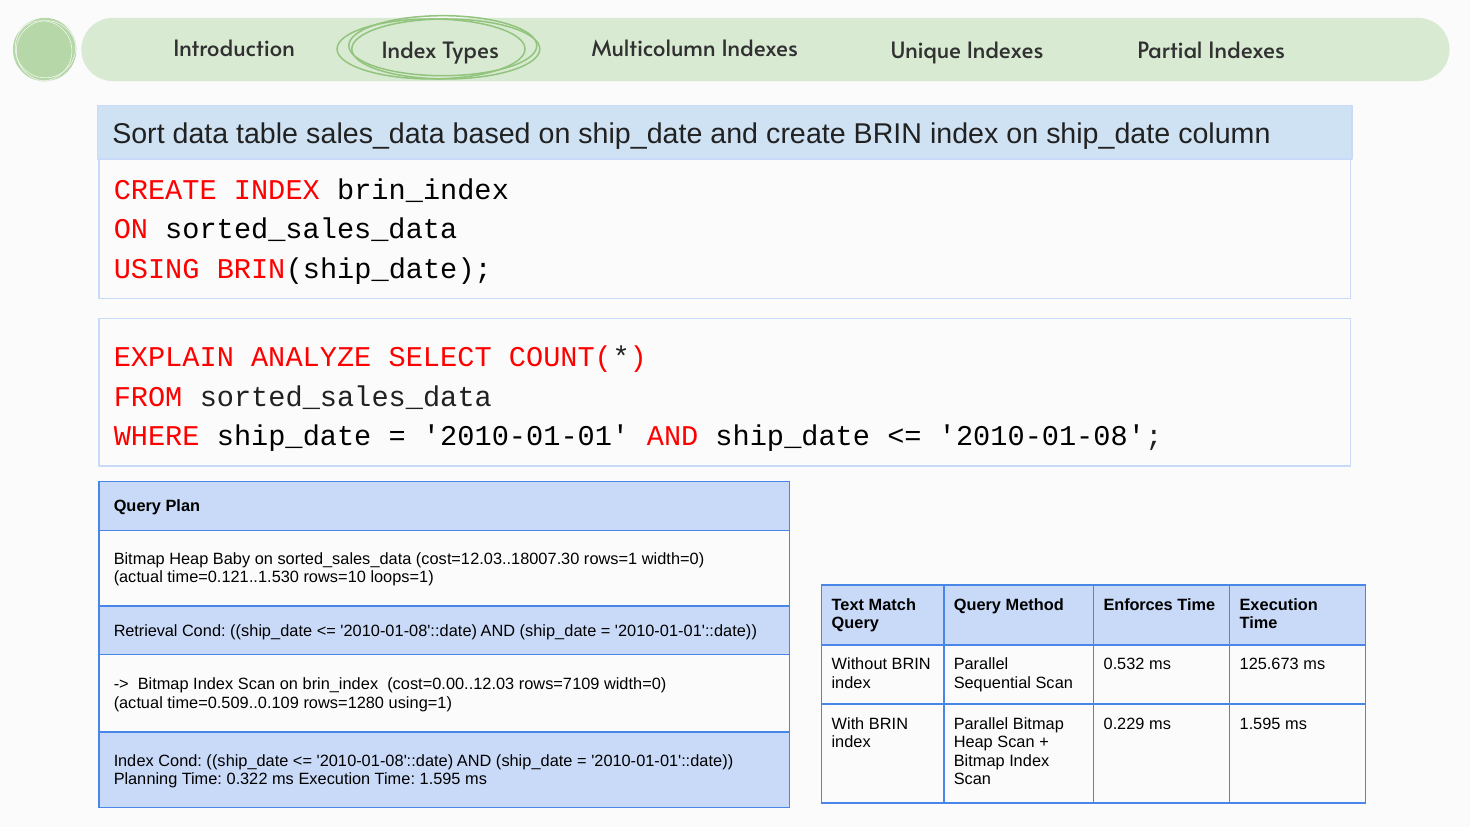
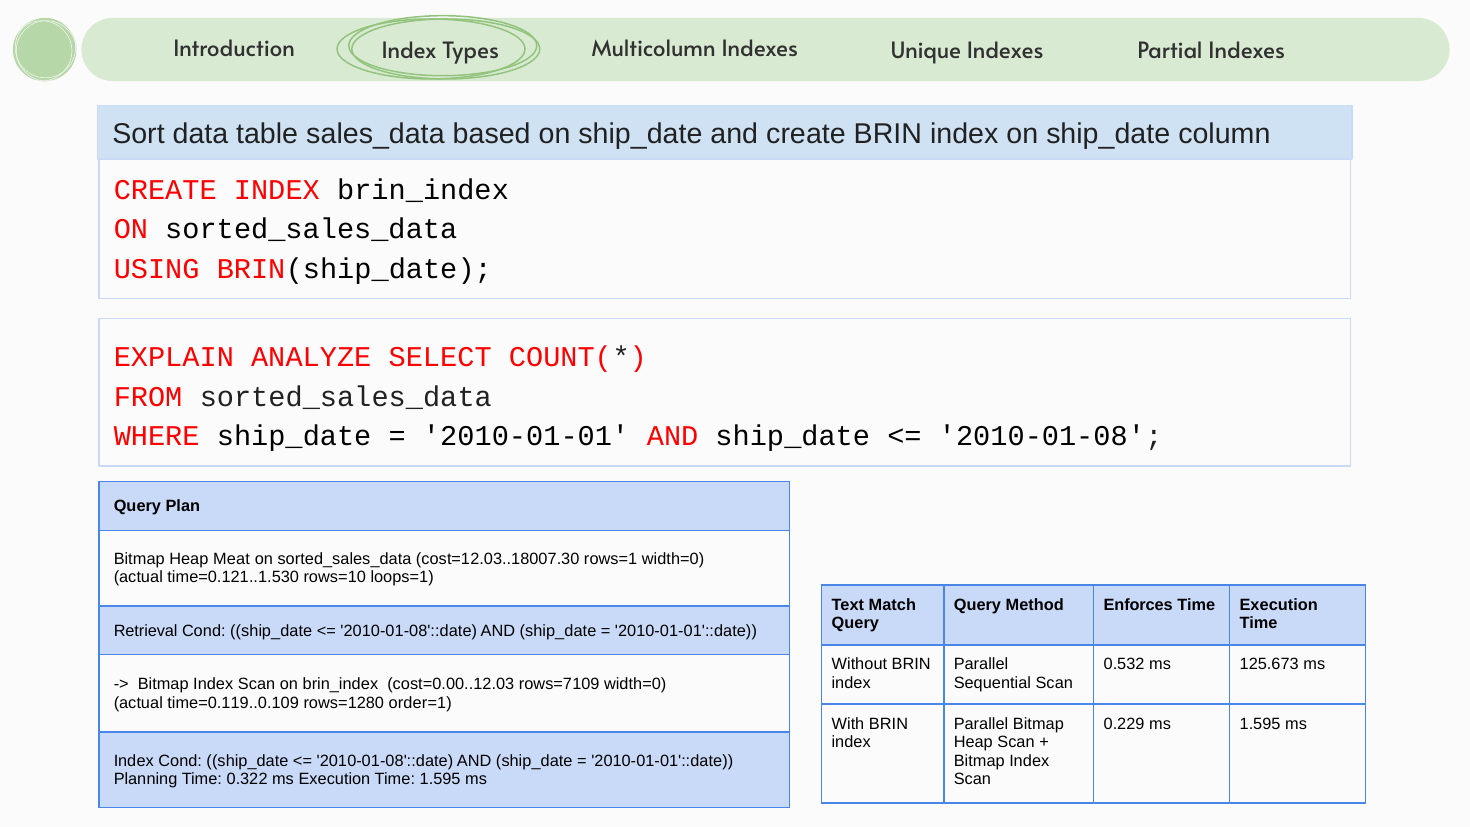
Baby: Baby -> Meat
time=0.509..0.109: time=0.509..0.109 -> time=0.119..0.109
using=1: using=1 -> order=1
